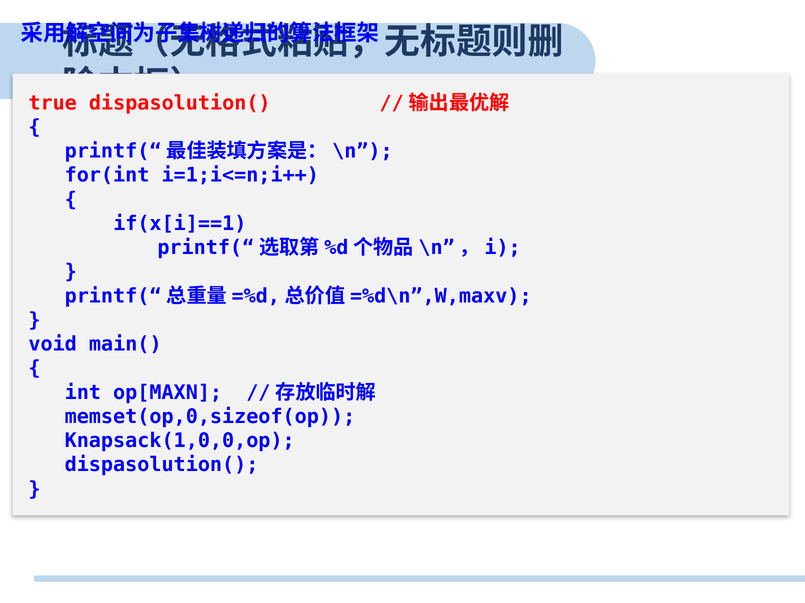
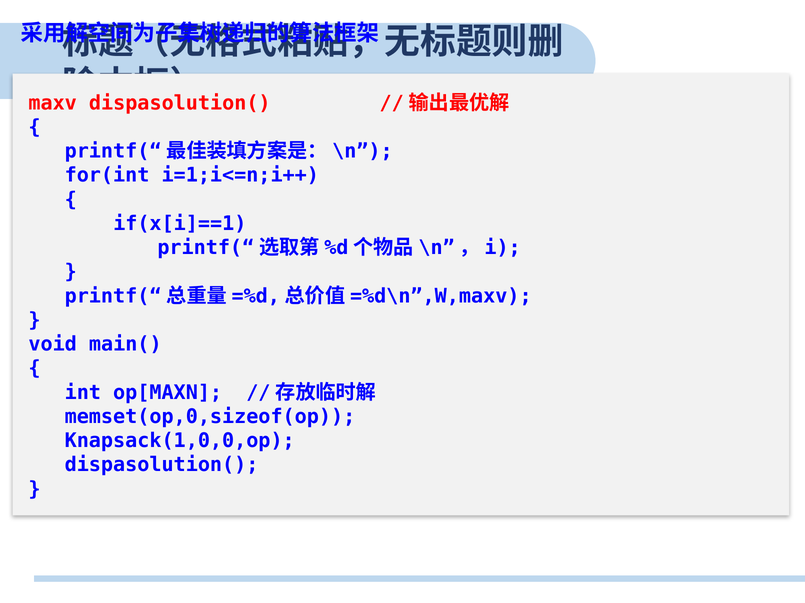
true: true -> maxv
